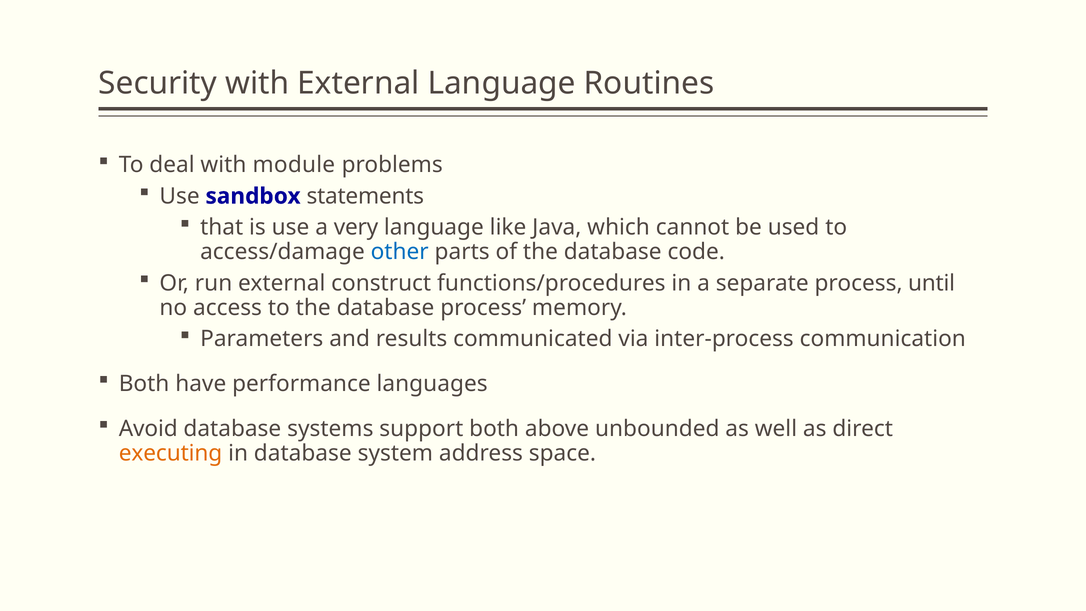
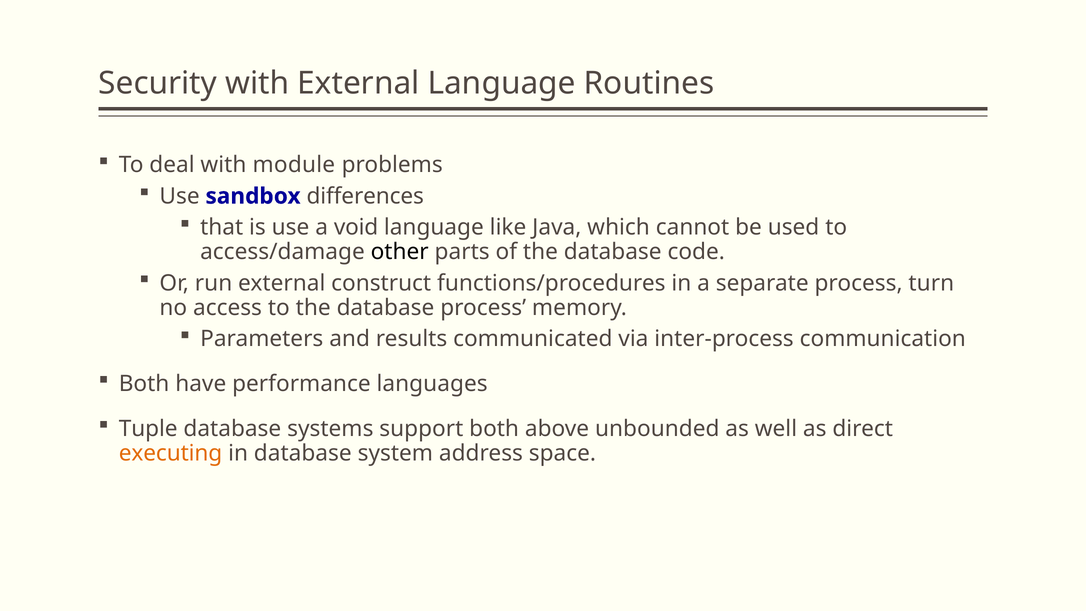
statements: statements -> differences
very: very -> void
other colour: blue -> black
until: until -> turn
Avoid: Avoid -> Tuple
